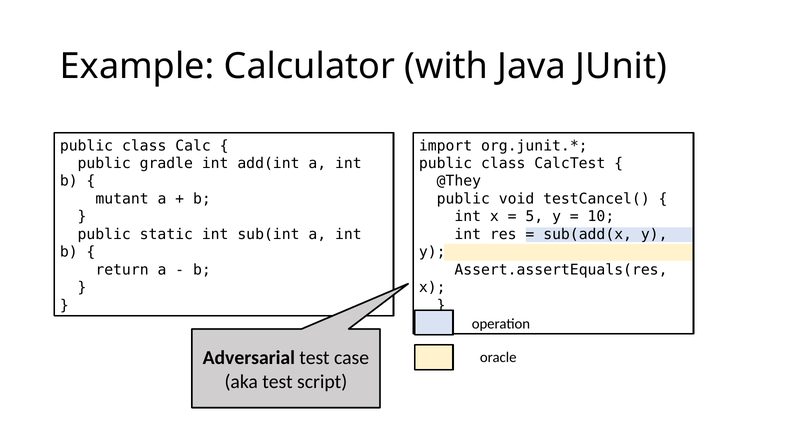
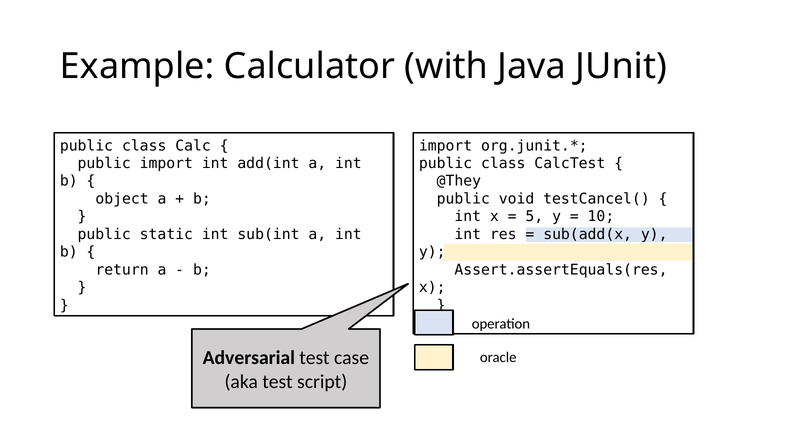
public gradle: gradle -> import
mutant: mutant -> object
